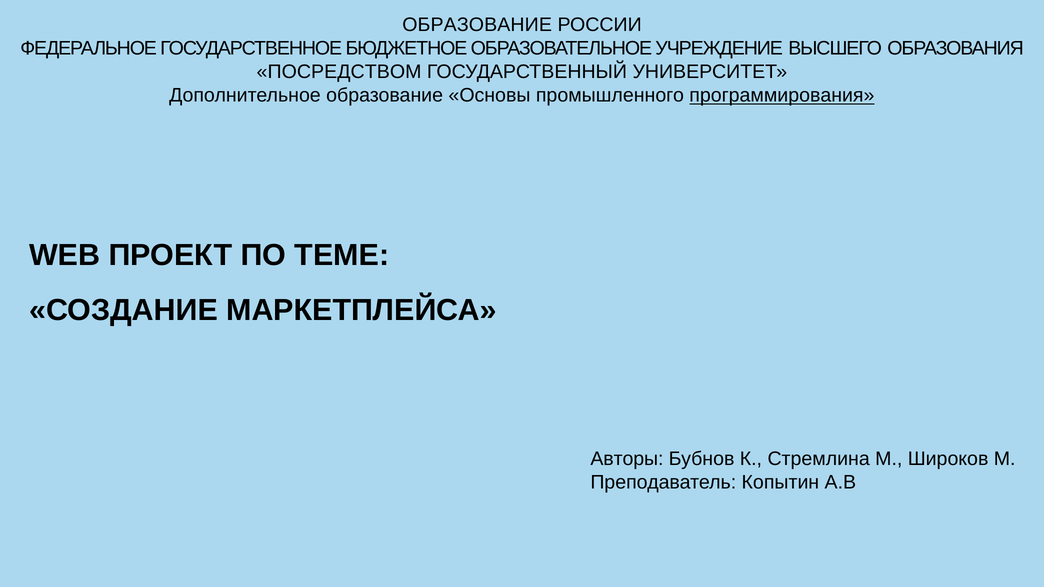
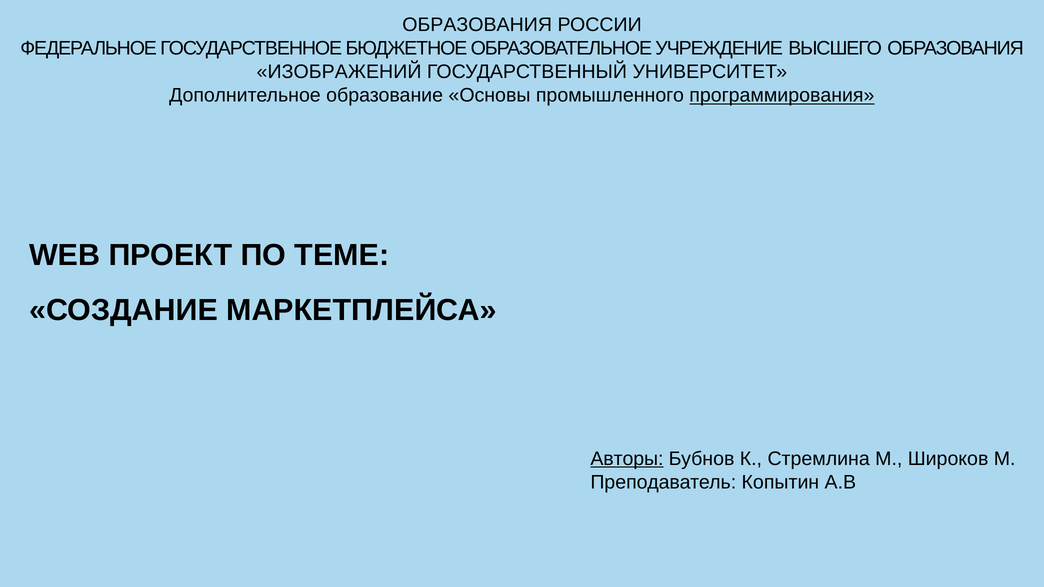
ОБРАЗОВАНИЕ at (477, 25): ОБРАЗОВАНИЕ -> ОБРАЗОВАНИЯ
ПОСРЕДСТВОМ: ПОСРЕДСТВОМ -> ИЗОБРАЖЕНИЙ
Авторы underline: none -> present
